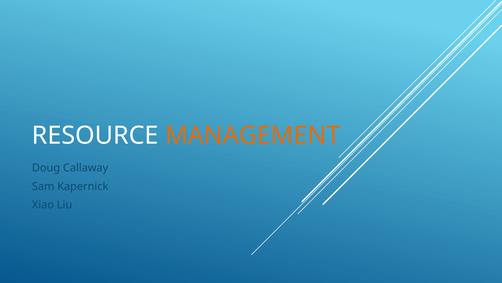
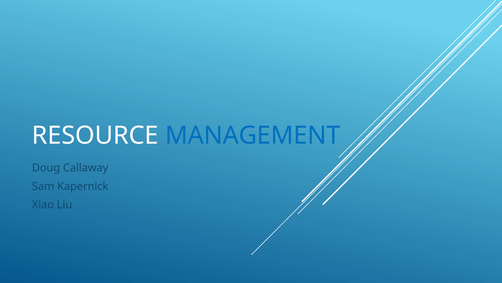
MANAGEMENT colour: orange -> blue
